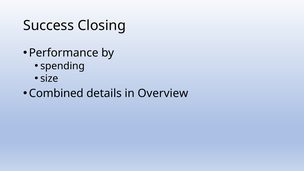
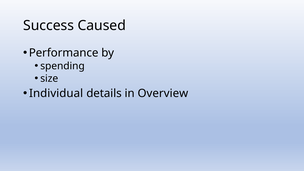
Closing: Closing -> Caused
Combined: Combined -> Individual
